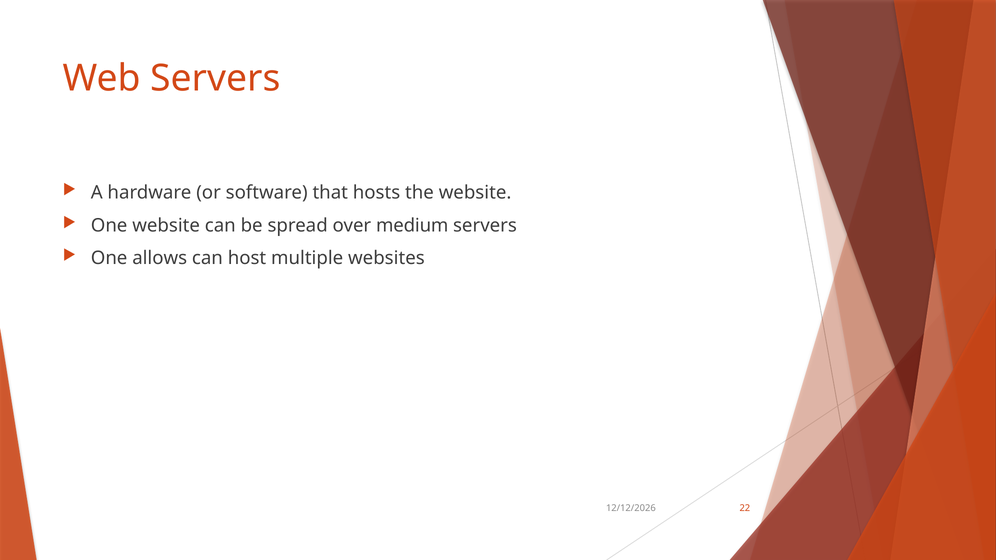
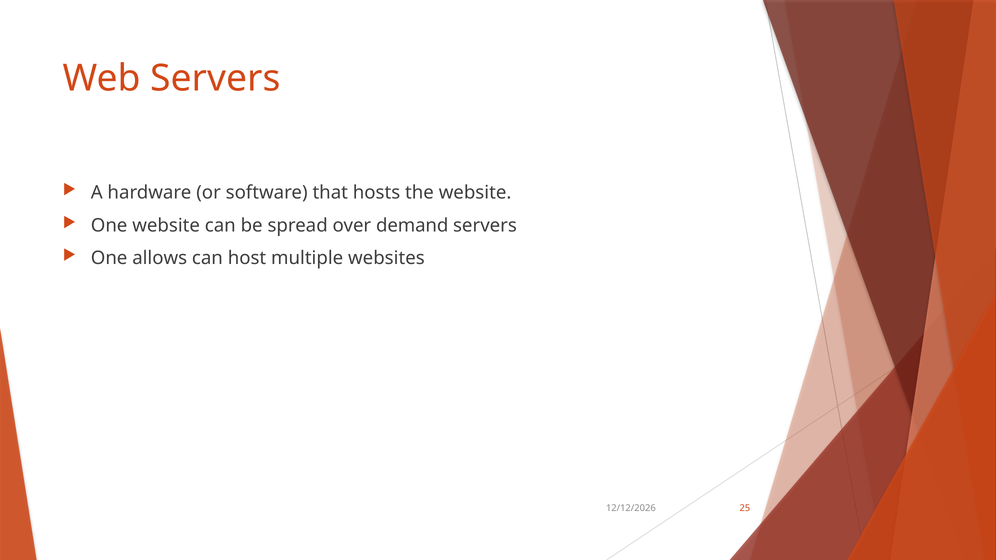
medium: medium -> demand
22: 22 -> 25
